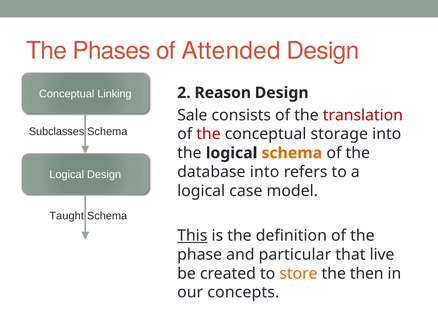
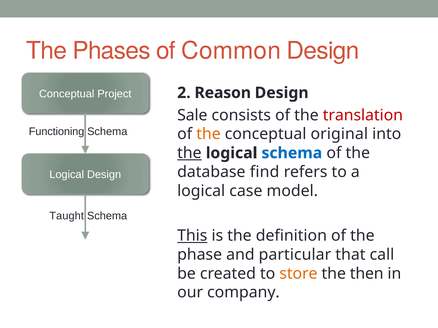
Attended: Attended -> Common
Linking: Linking -> Project
Subclasses: Subclasses -> Functioning
the at (208, 134) colour: red -> orange
storage: storage -> original
the at (189, 153) underline: none -> present
schema at (292, 153) colour: orange -> blue
database into: into -> find
live: live -> call
concepts: concepts -> company
